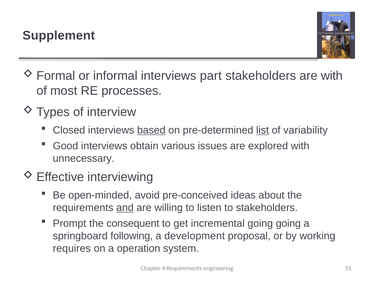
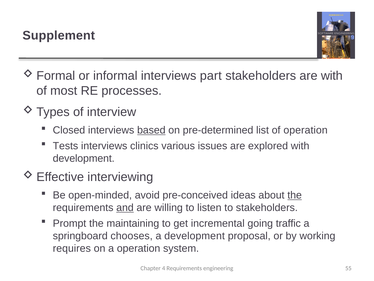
list underline: present -> none
of variability: variability -> operation
Good: Good -> Tests
obtain: obtain -> clinics
unnecessary at (84, 158): unnecessary -> development
the at (295, 195) underline: none -> present
consequent: consequent -> maintaining
going going: going -> traffic
following: following -> chooses
